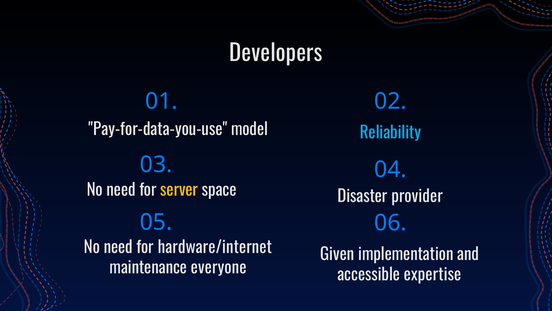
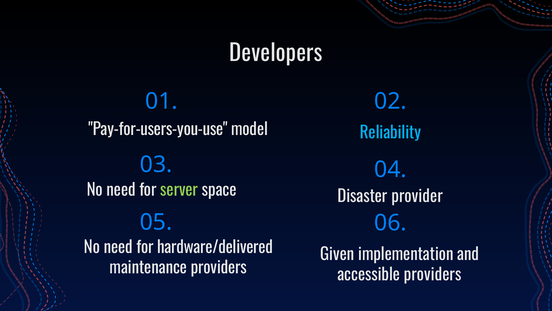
Pay-for-data-you-use: Pay-for-data-you-use -> Pay-for-users-you-use
server colour: yellow -> light green
hardware/internet: hardware/internet -> hardware/delivered
maintenance everyone: everyone -> providers
accessible expertise: expertise -> providers
